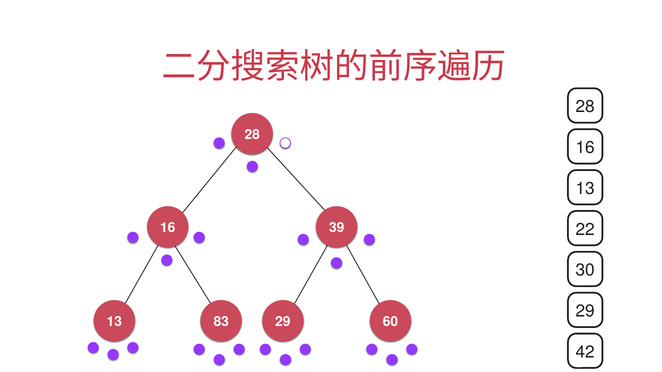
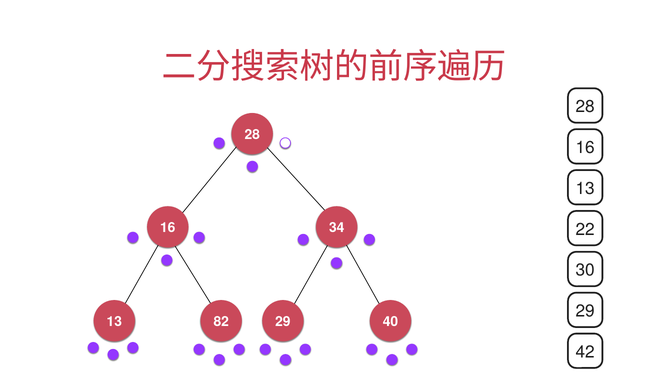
39: 39 -> 34
83: 83 -> 82
60: 60 -> 40
